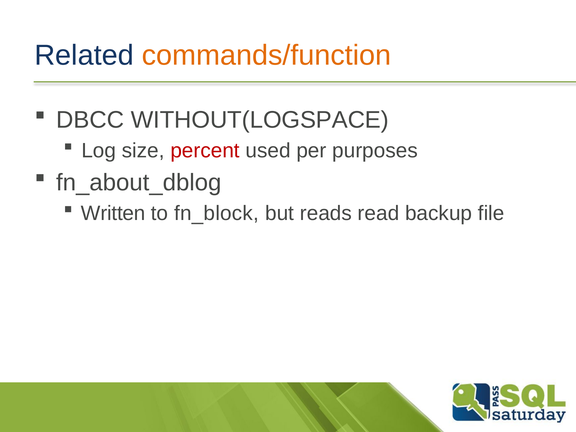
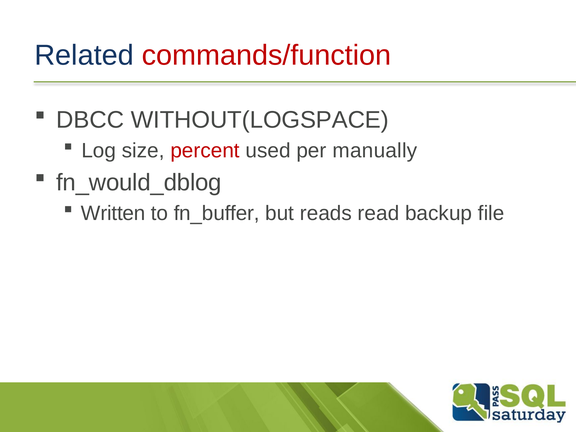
commands/function colour: orange -> red
purposes: purposes -> manually
fn_about_dblog: fn_about_dblog -> fn_would_dblog
fn_block: fn_block -> fn_buffer
